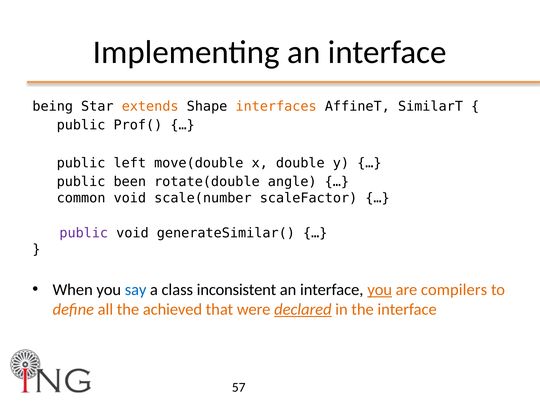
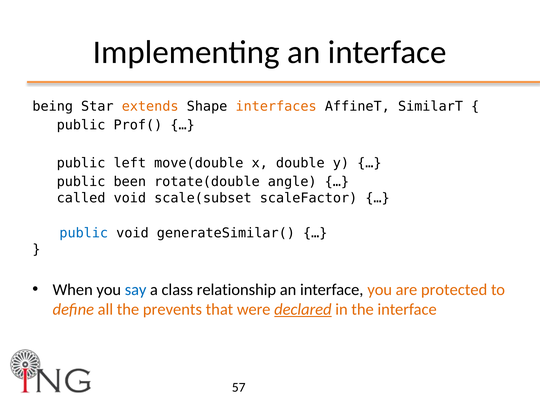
common: common -> called
scale(number: scale(number -> scale(subset
public at (84, 233) colour: purple -> blue
inconsistent: inconsistent -> relationship
you at (380, 290) underline: present -> none
compilers: compilers -> protected
achieved: achieved -> prevents
